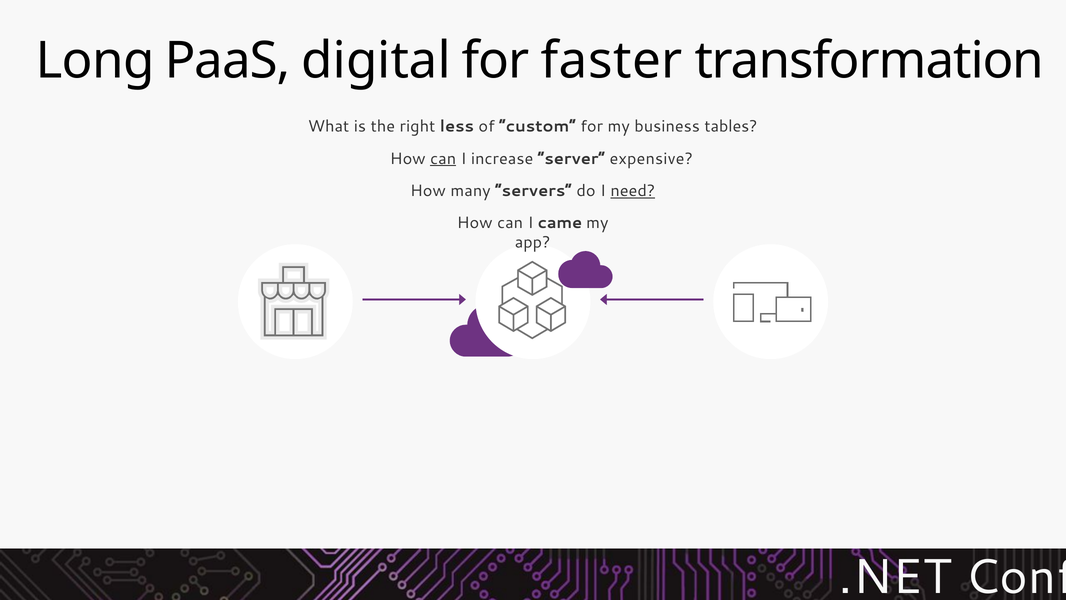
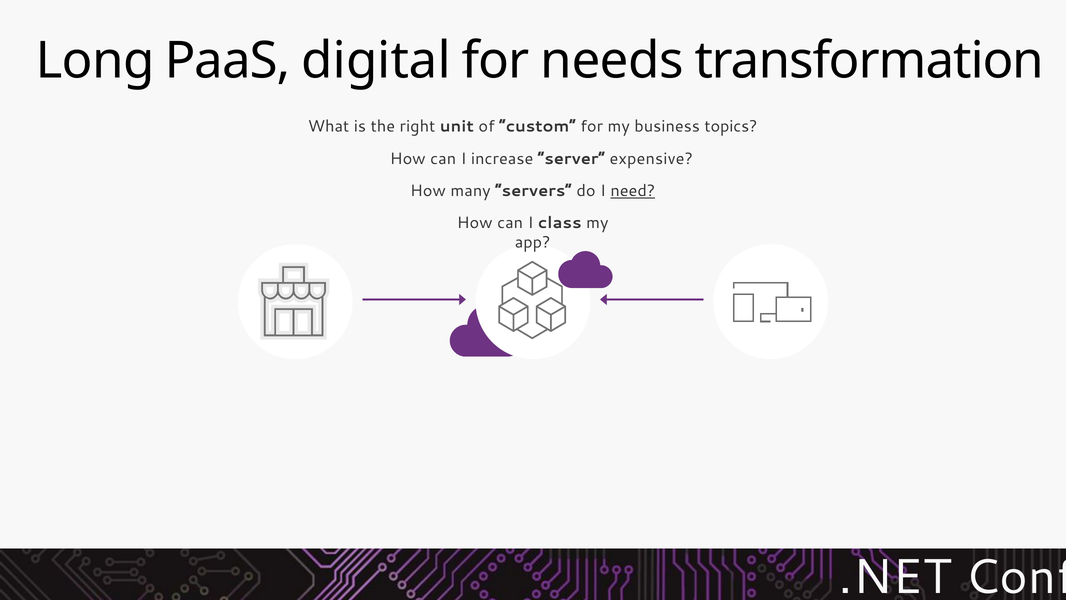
faster: faster -> needs
less: less -> unit
tables: tables -> topics
can at (443, 159) underline: present -> none
came: came -> class
